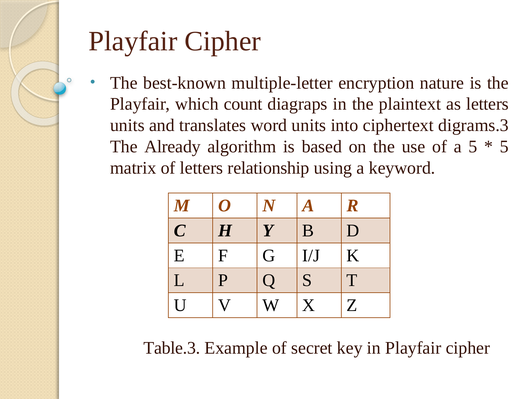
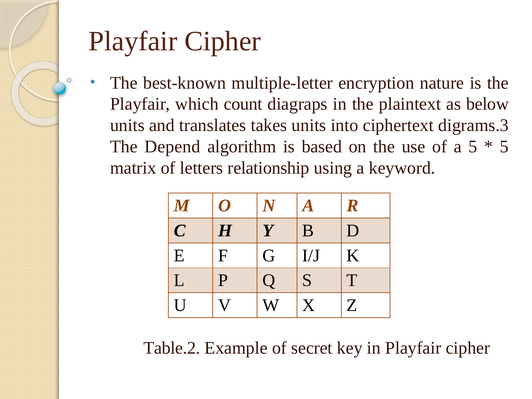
as letters: letters -> below
word: word -> takes
Already: Already -> Depend
Table.3: Table.3 -> Table.2
